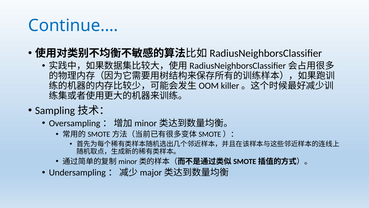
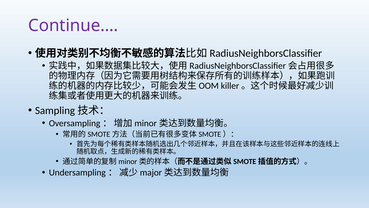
Continue… colour: blue -> purple
